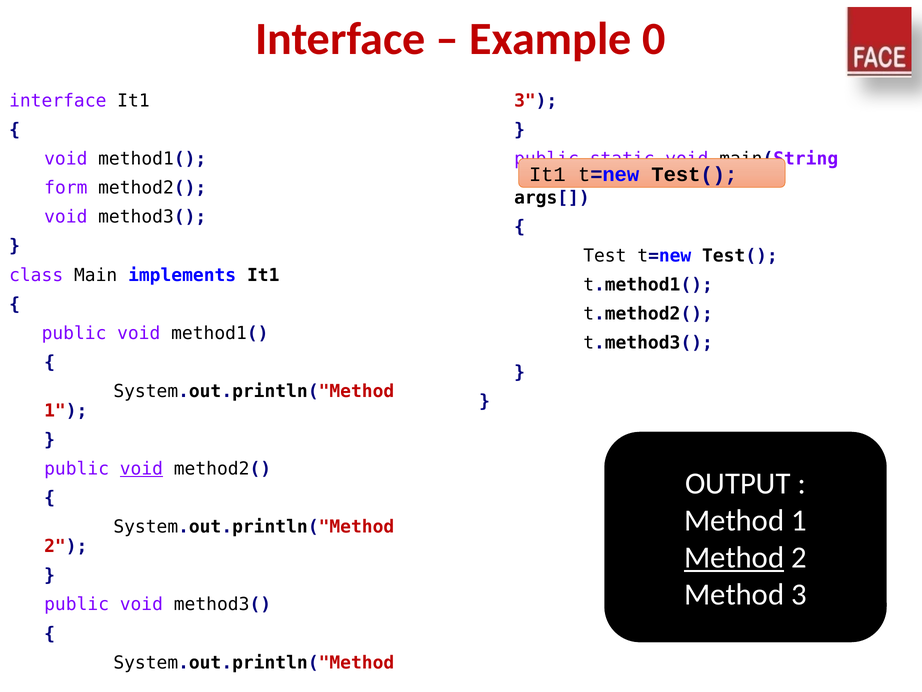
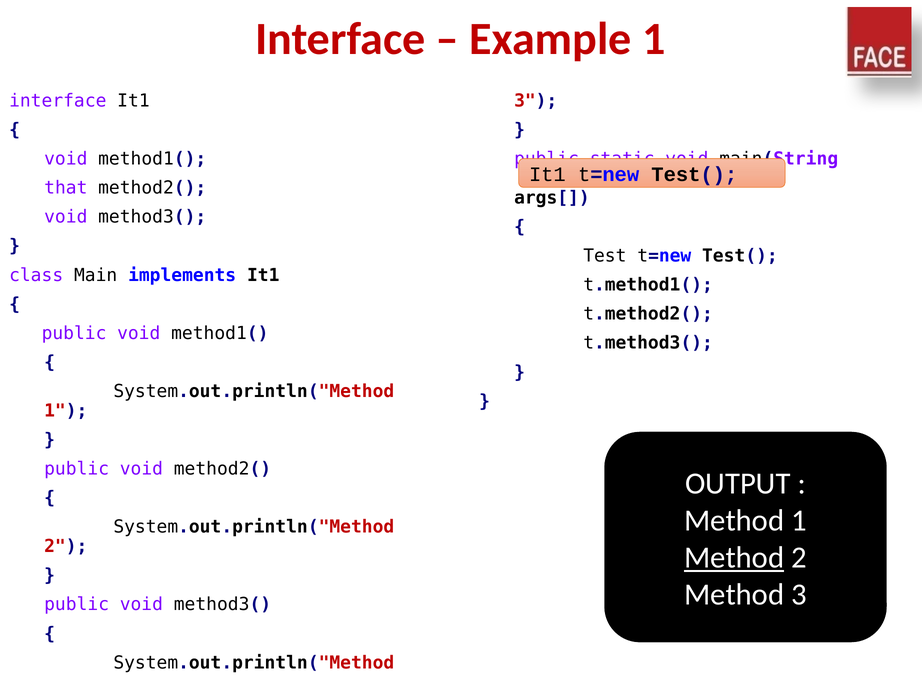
Example 0: 0 -> 1
form: form -> that
void at (141, 469) underline: present -> none
